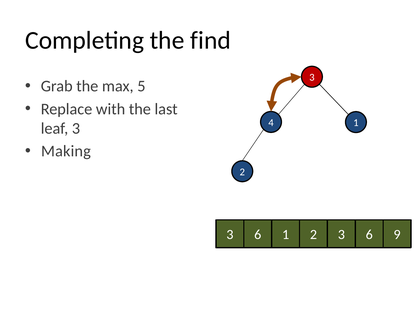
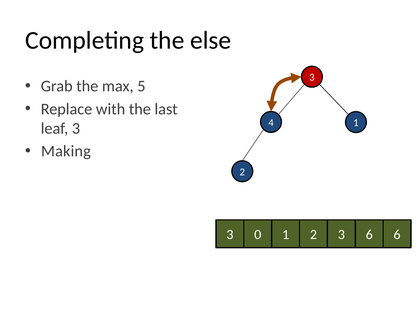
find: find -> else
6 at (258, 234): 6 -> 0
6 9: 9 -> 6
